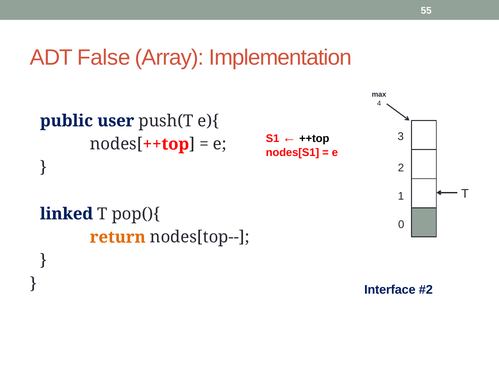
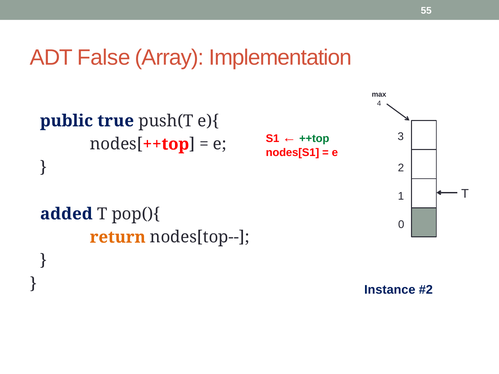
user: user -> true
++top colour: black -> green
linked: linked -> added
Interface: Interface -> Instance
